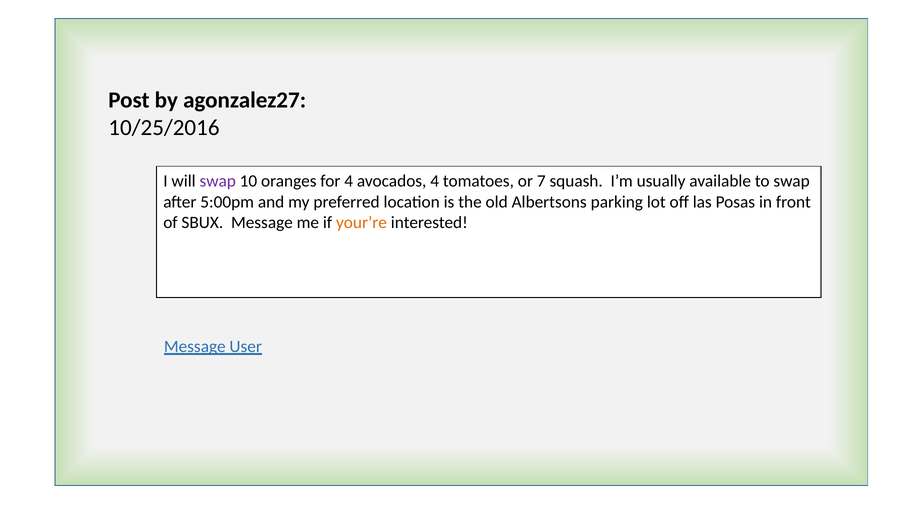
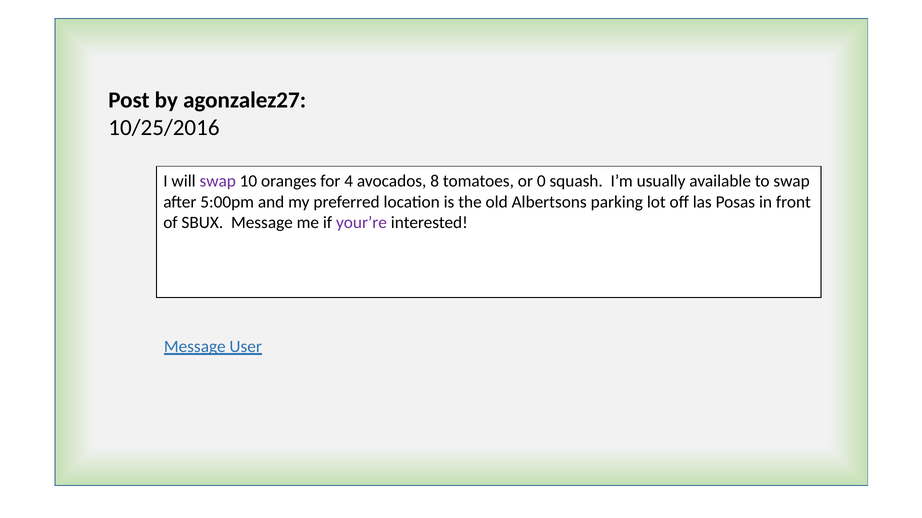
avocados 4: 4 -> 8
7: 7 -> 0
your’re colour: orange -> purple
